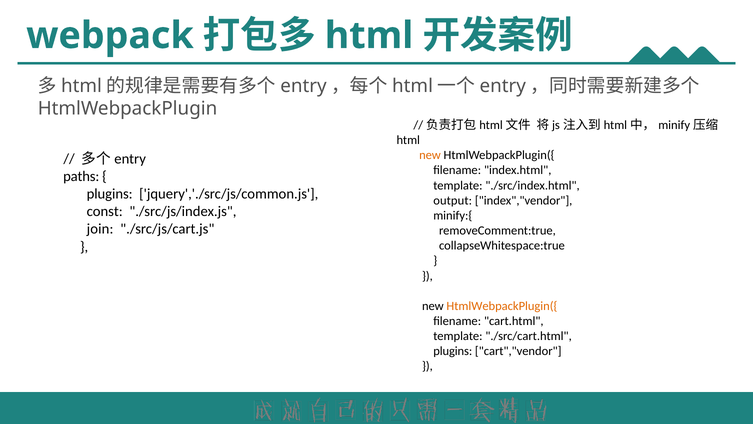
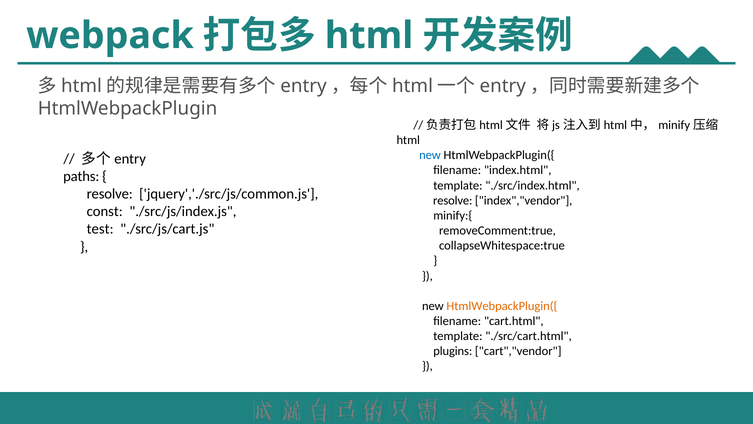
new at (430, 155) colour: orange -> blue
plugins at (110, 194): plugins -> resolve
output at (453, 200): output -> resolve
join: join -> test
